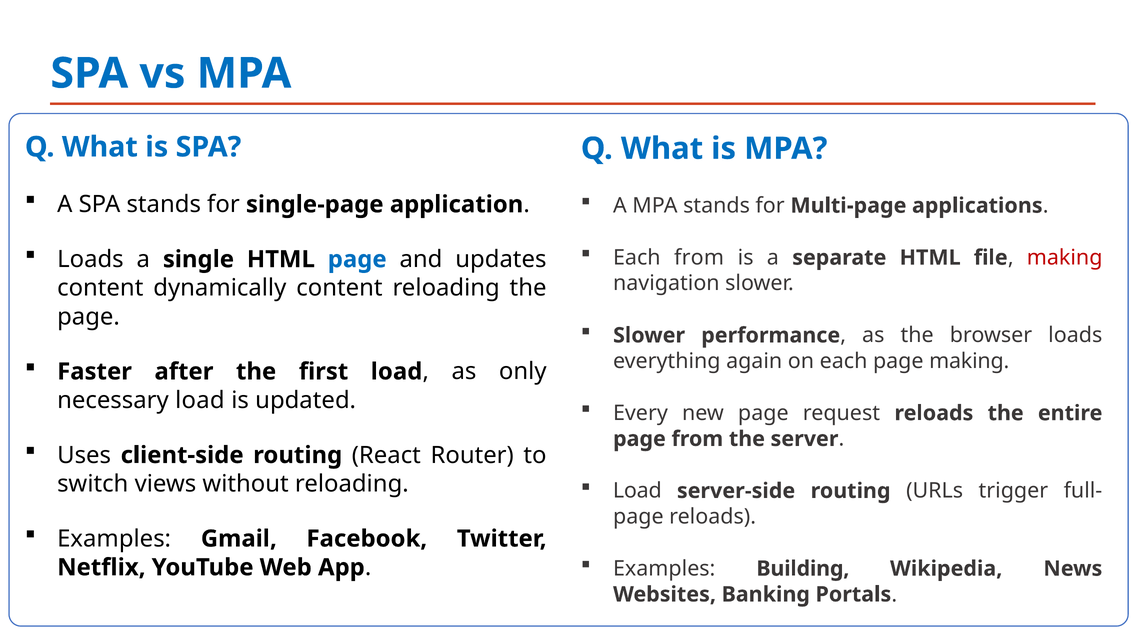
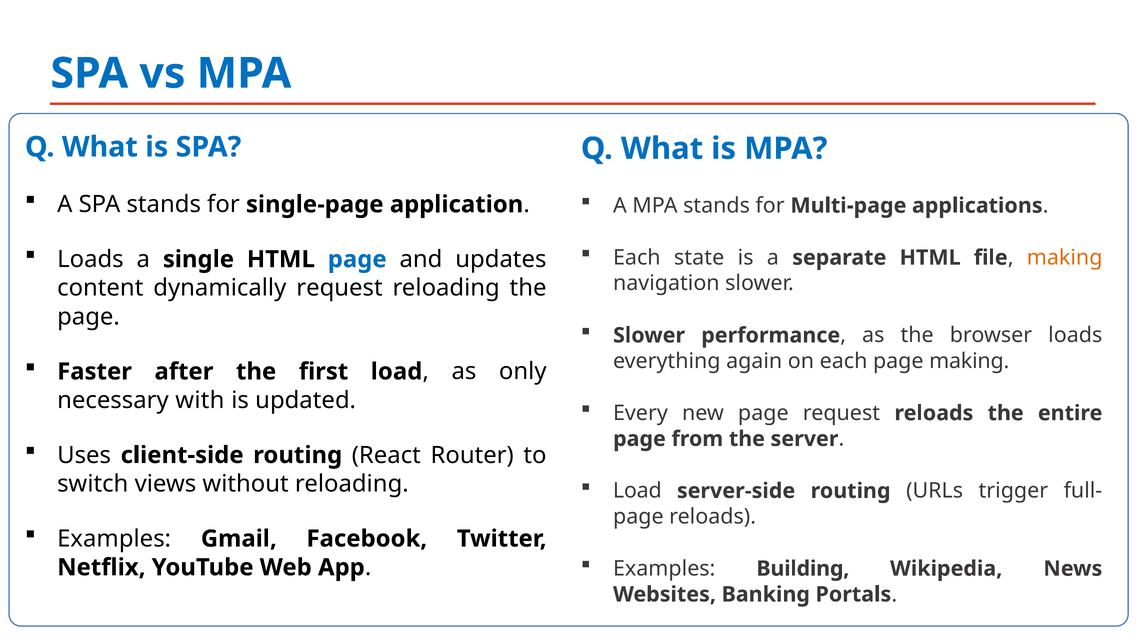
Each from: from -> state
making at (1065, 258) colour: red -> orange
dynamically content: content -> request
necessary load: load -> with
